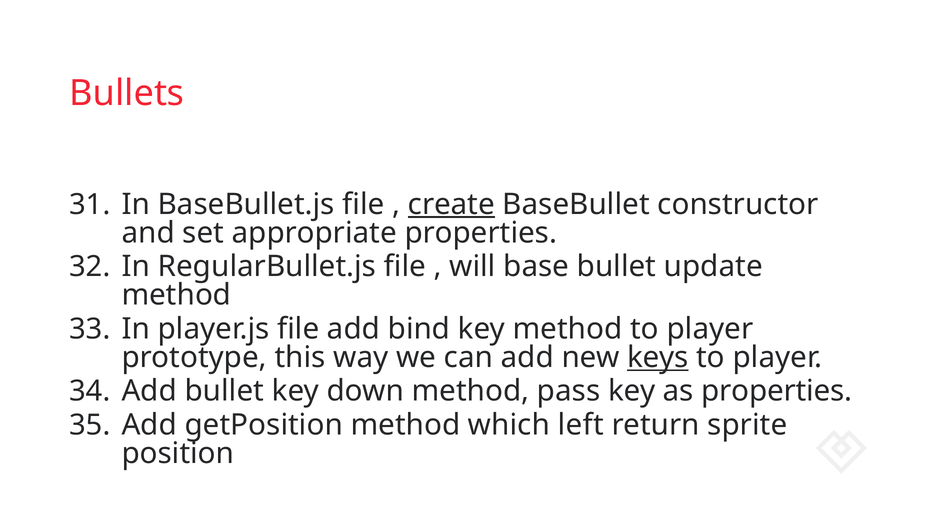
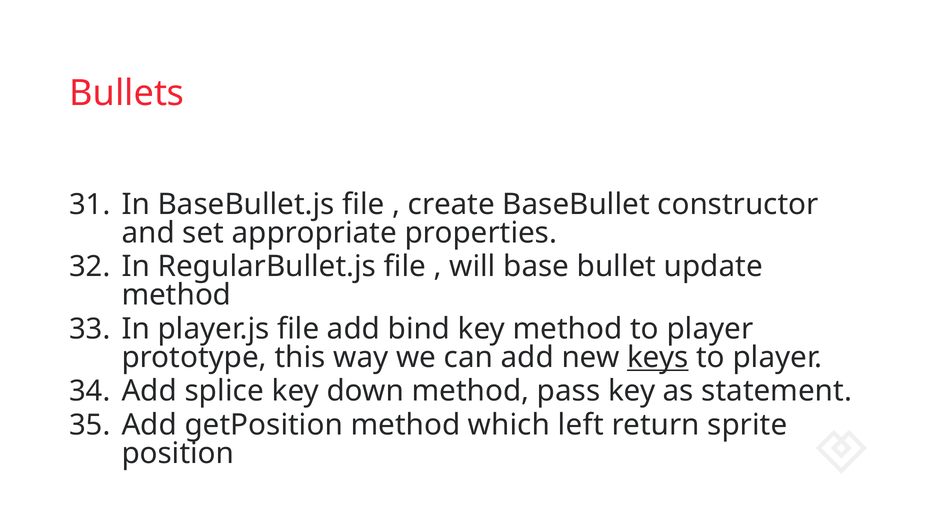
create underline: present -> none
Add bullet: bullet -> splice
as properties: properties -> statement
